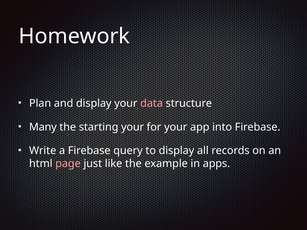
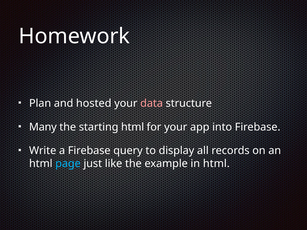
and display: display -> hosted
starting your: your -> html
page colour: pink -> light blue
in apps: apps -> html
